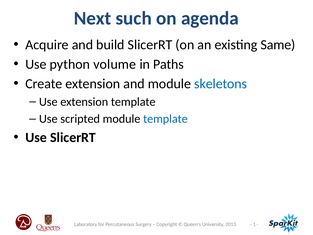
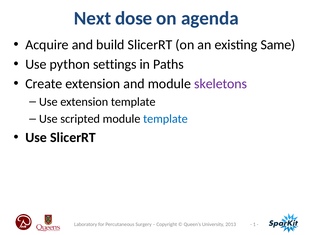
such: such -> dose
volume: volume -> settings
skeletons colour: blue -> purple
